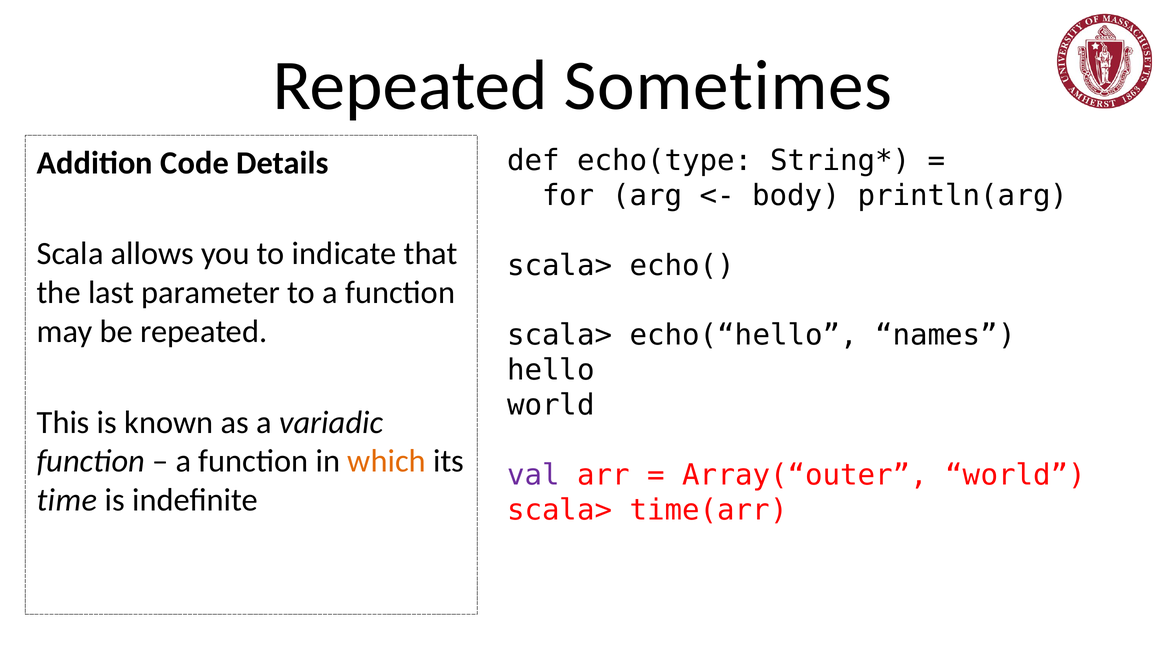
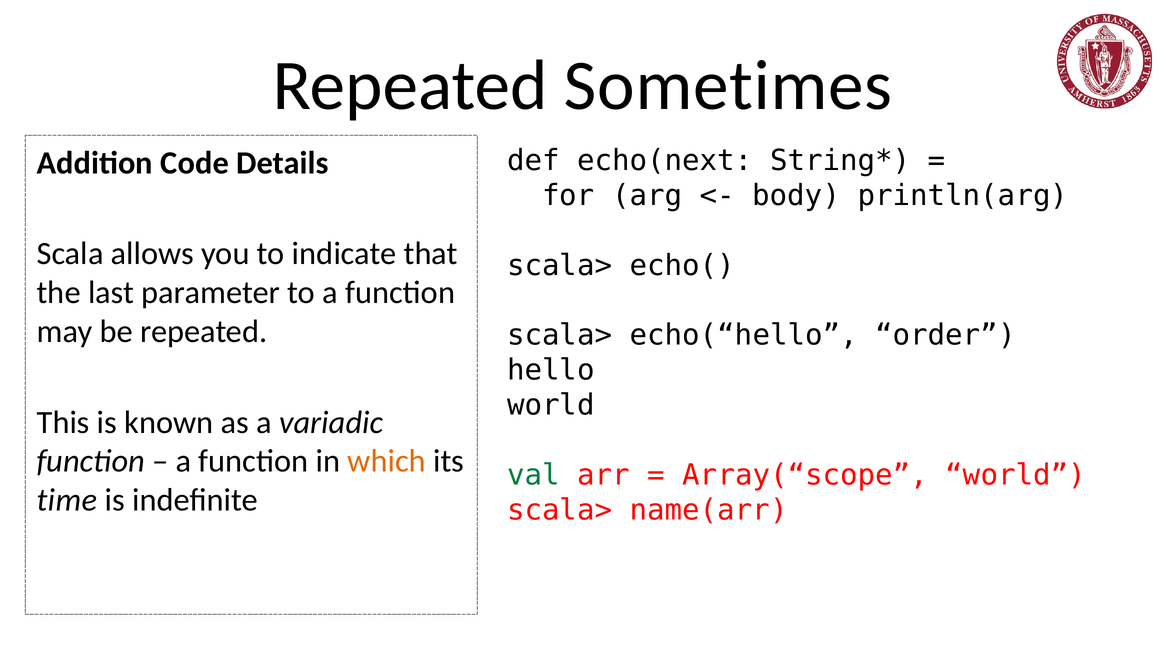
echo(type: echo(type -> echo(next
names: names -> order
val colour: purple -> green
Array(“outer: Array(“outer -> Array(“scope
time(arr: time(arr -> name(arr
